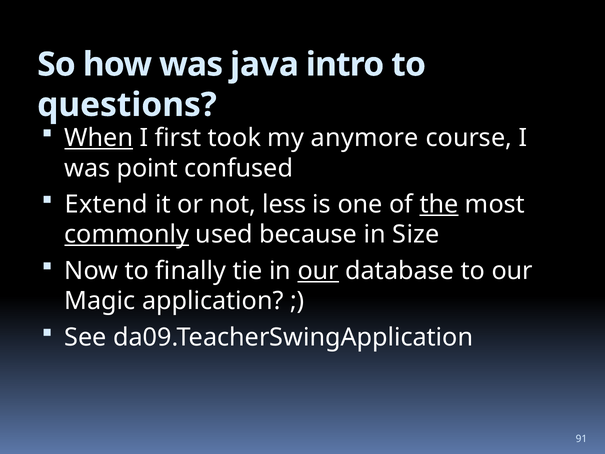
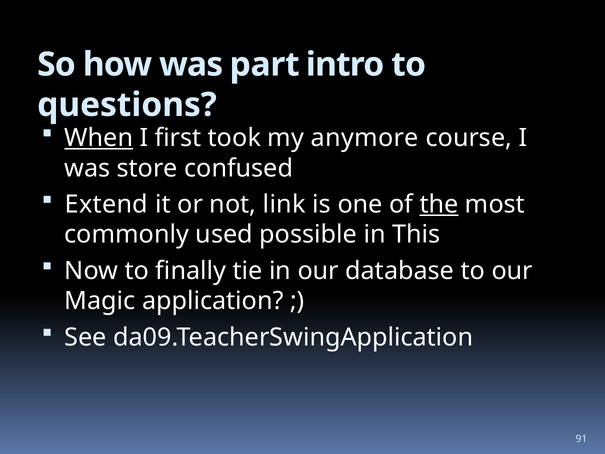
java: java -> part
point: point -> store
less: less -> link
commonly underline: present -> none
because: because -> possible
Size: Size -> This
our at (318, 271) underline: present -> none
